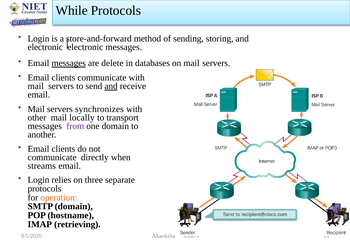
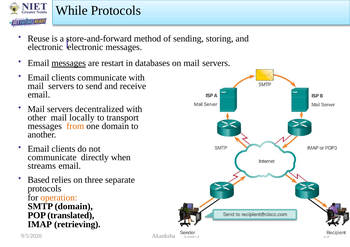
Login at (39, 39): Login -> Reuse
delete: delete -> restart
and at (111, 86) underline: present -> none
synchronizes: synchronizes -> decentralized
from colour: purple -> orange
Login at (39, 180): Login -> Based
hostname: hostname -> translated
